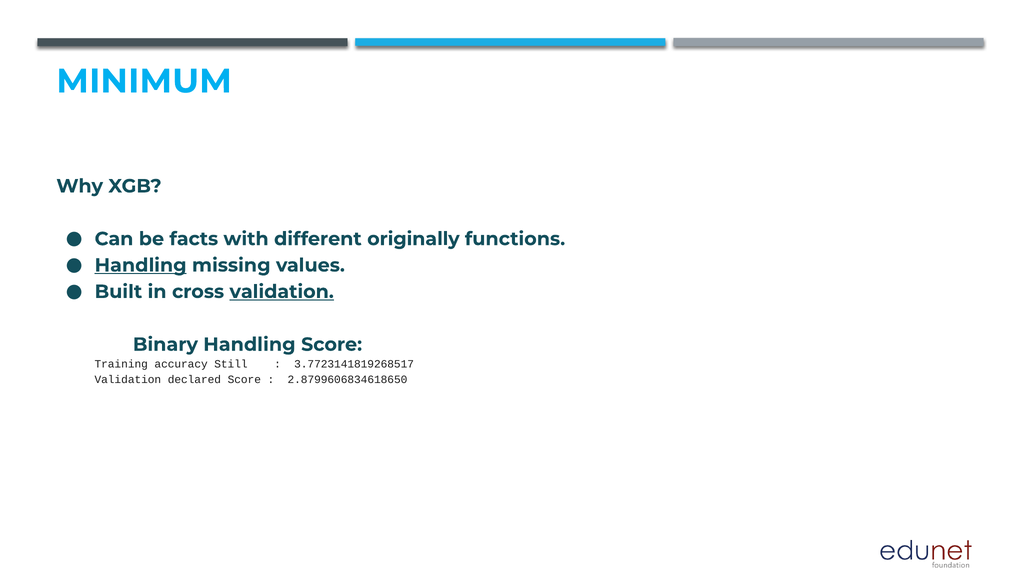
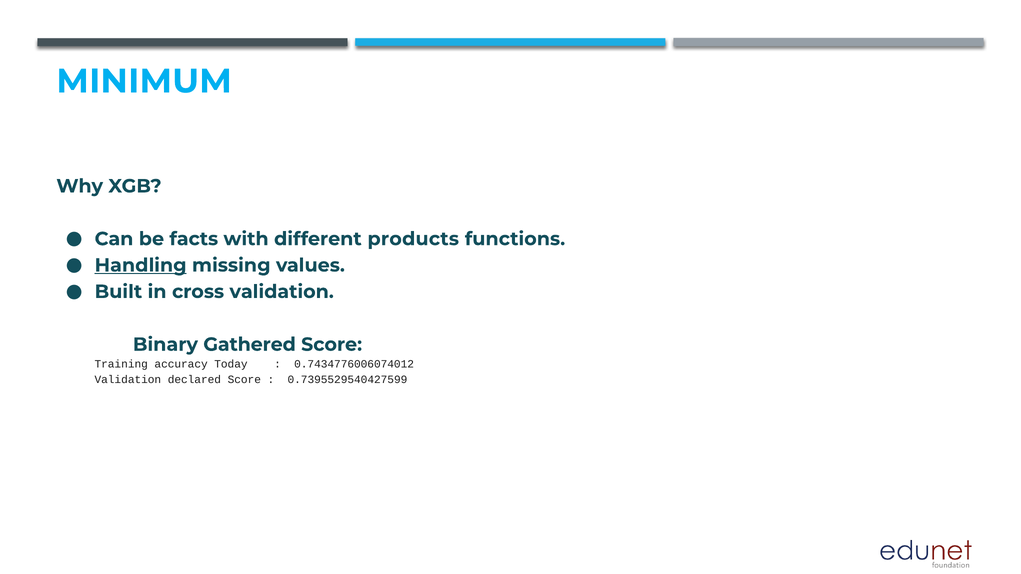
originally: originally -> products
validation at (282, 292) underline: present -> none
Binary Handling: Handling -> Gathered
Still: Still -> Today
3.7723141819268517: 3.7723141819268517 -> 0.7434776006074012
2.8799606834618650: 2.8799606834618650 -> 0.7395529540427599
